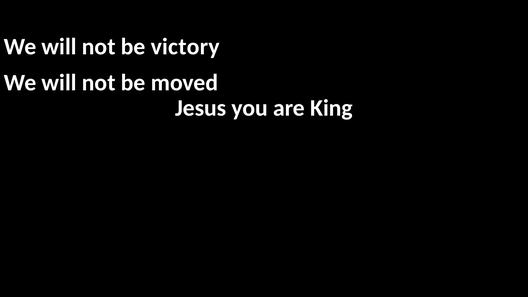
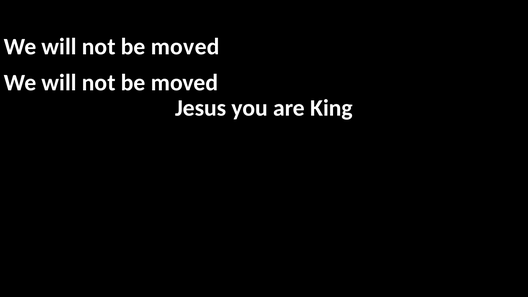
victory at (185, 47): victory -> moved
